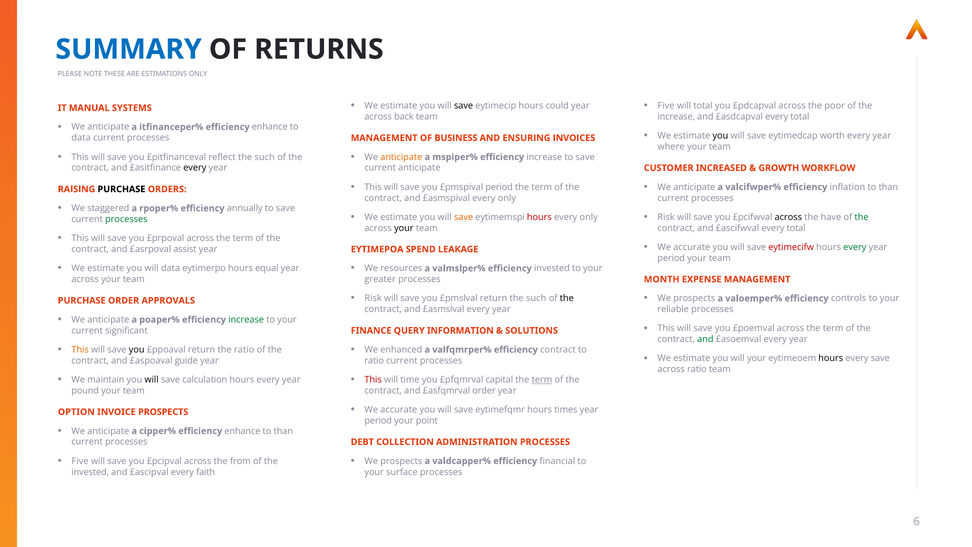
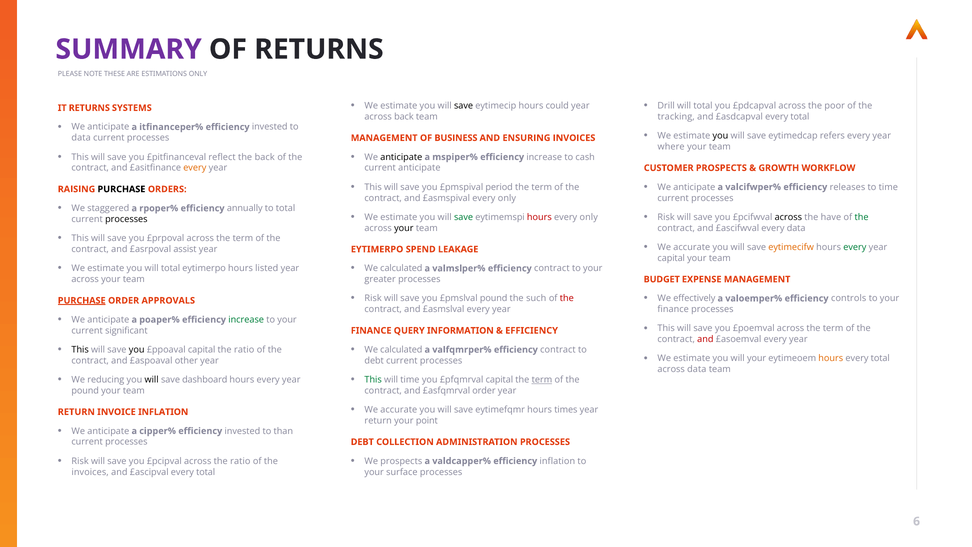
SUMMARY colour: blue -> purple
Five at (666, 106): Five -> Drill
IT MANUAL: MANUAL -> RETURNS
increase at (676, 117): increase -> tracking
itfinanceper% efficiency enhance: enhance -> invested
worth: worth -> refers
such at (265, 157): such -> back
anticipate at (401, 157) colour: orange -> black
increase to save: save -> cash
every at (195, 168) colour: black -> orange
CUSTOMER INCREASED: INCREASED -> PROSPECTS
inflation: inflation -> releases
than at (888, 187): than -> time
save at (286, 208): save -> total
save at (464, 217) colour: orange -> green
processes at (126, 219) colour: green -> black
£ascifwval every total: total -> data
eytimecifw colour: red -> orange
EYTIMEPOA at (377, 249): EYTIMEPOA -> EYTIMERPO
period at (671, 258): period -> capital
you will data: data -> total
equal: equal -> listed
resources at (401, 268): resources -> calculated
valmslper% efficiency invested: invested -> contract
MONTH: MONTH -> BUDGET
£pmslval return: return -> pound
the at (567, 298) colour: black -> red
prospects at (694, 298): prospects -> effectively
PURCHASE at (82, 300) underline: none -> present
reliable at (673, 309): reliable -> finance
SOLUTIONS at (532, 330): SOLUTIONS -> EFFICIENCY
and at (705, 339) colour: green -> red
This at (80, 350) colour: orange -> black
£ppoaval return: return -> capital
enhanced at (401, 350): enhanced -> calculated
hours at (831, 358) colour: black -> orange
save at (880, 358): save -> total
guide: guide -> other
ratio at (374, 360): ratio -> debt
across ratio: ratio -> data
maintain: maintain -> reducing
calculation: calculation -> dashboard
This at (373, 380) colour: red -> green
OPTION at (76, 412): OPTION -> RETURN
INVOICE PROSPECTS: PROSPECTS -> INFLATION
period at (378, 421): period -> return
cipper% efficiency enhance: enhance -> invested
Five at (80, 461): Five -> Risk
across the from: from -> ratio
efficiency financial: financial -> inflation
invested at (90, 472): invested -> invoices
£ascipval every faith: faith -> total
